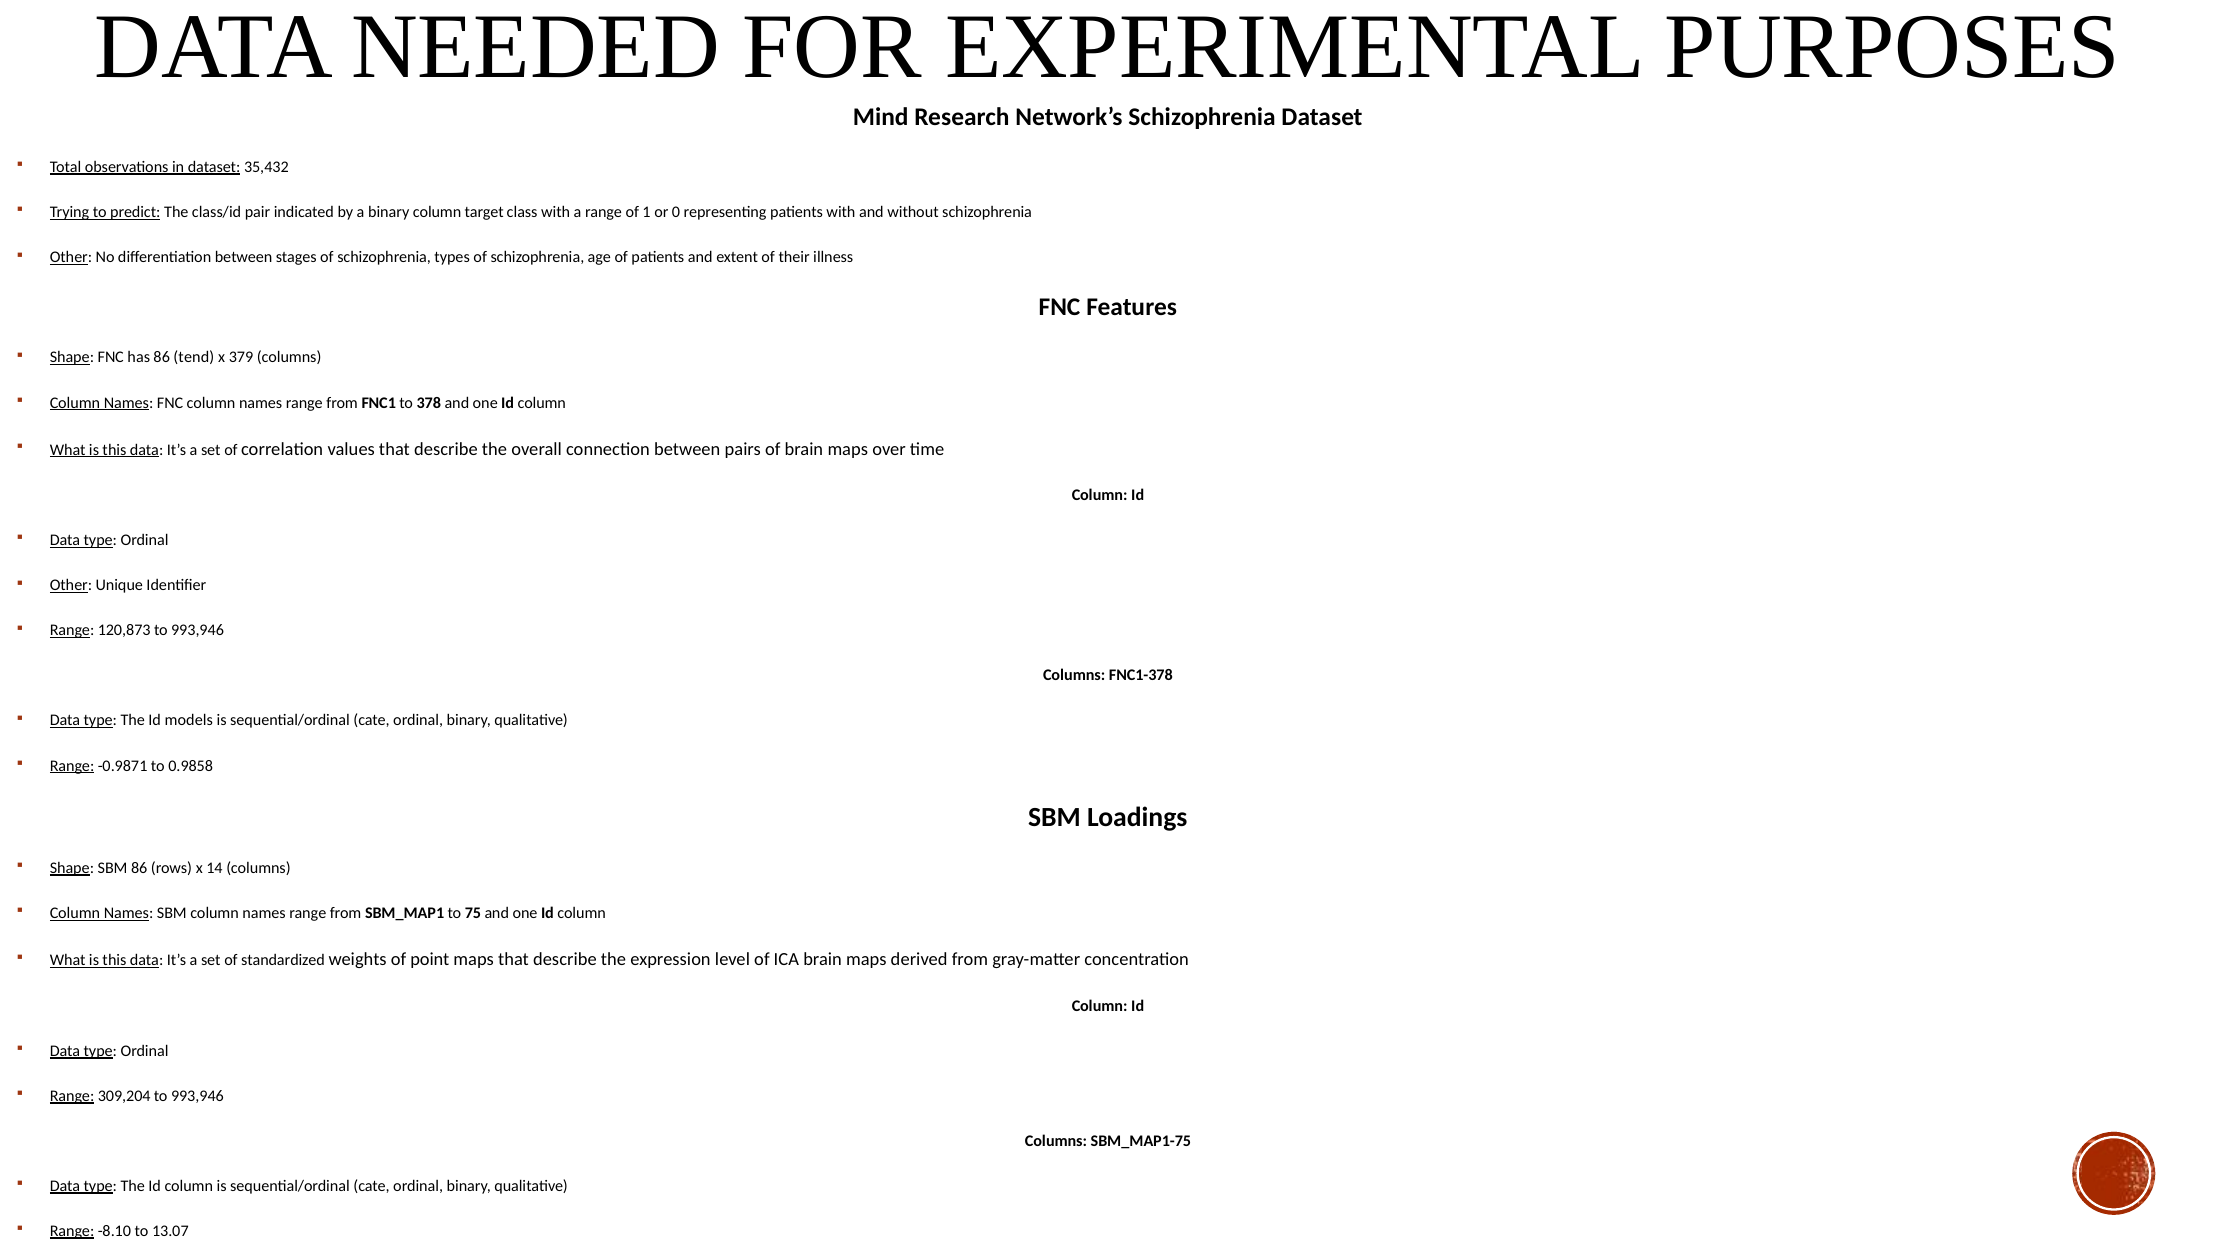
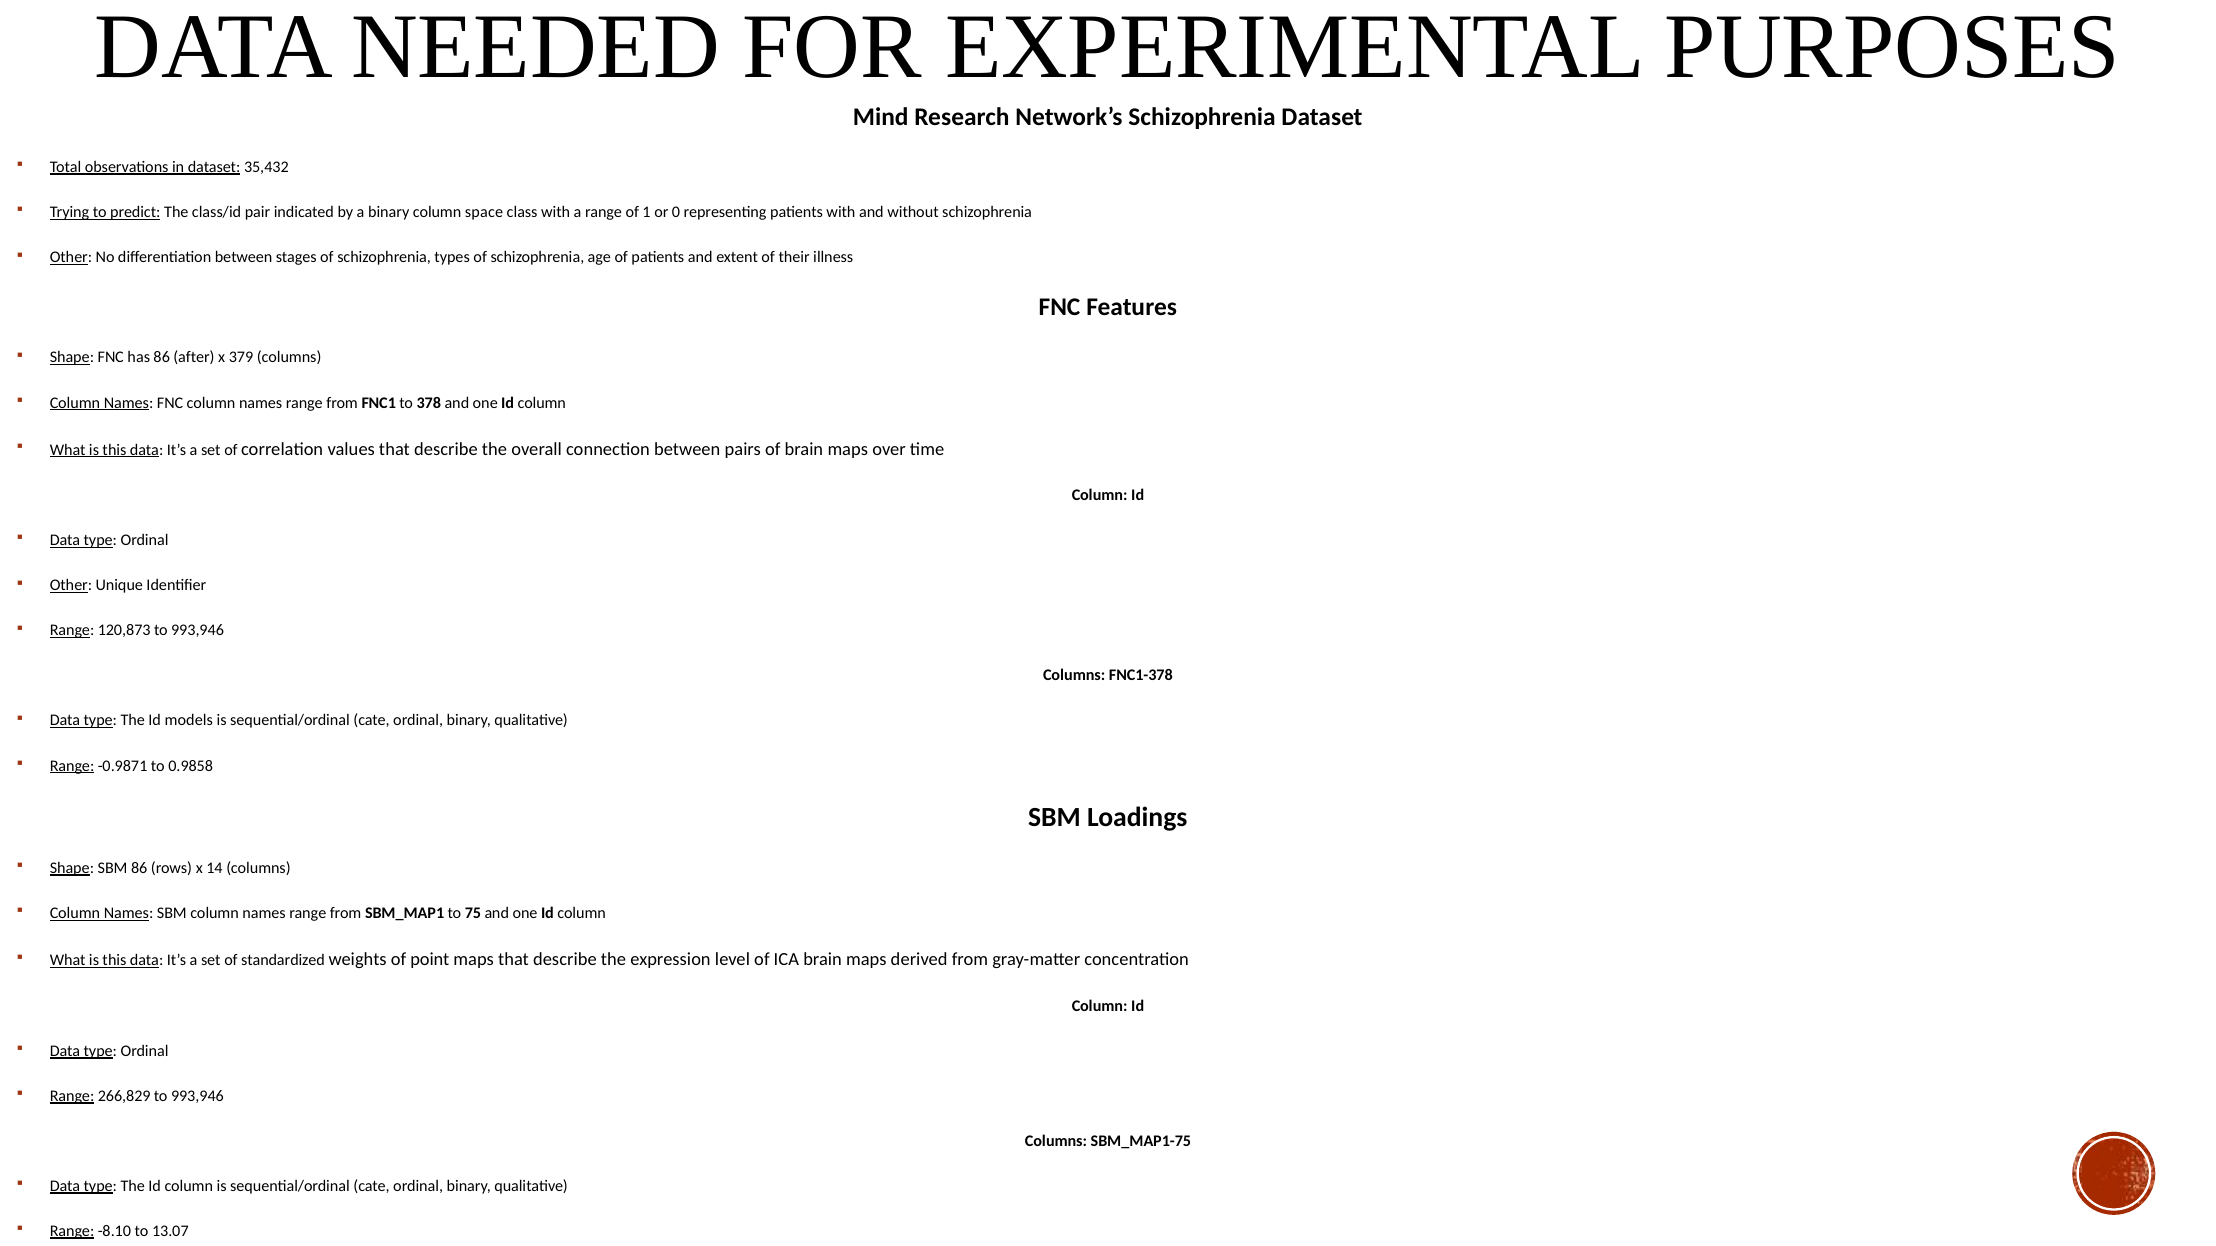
target: target -> space
tend: tend -> after
309,204: 309,204 -> 266,829
